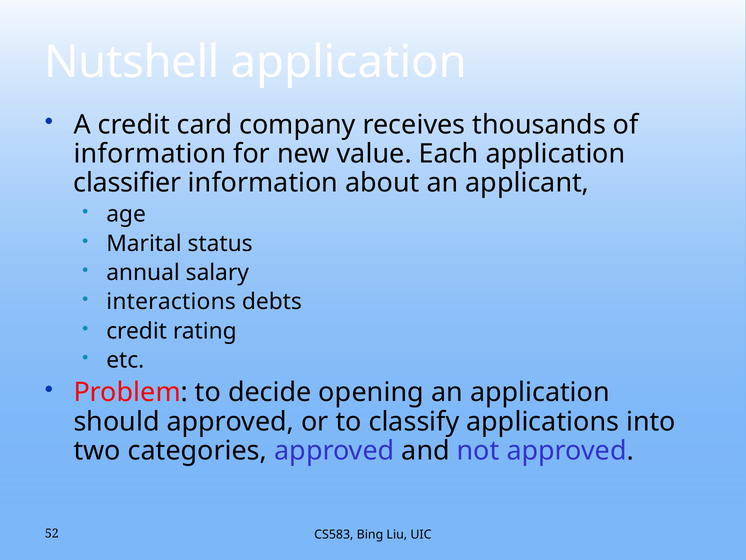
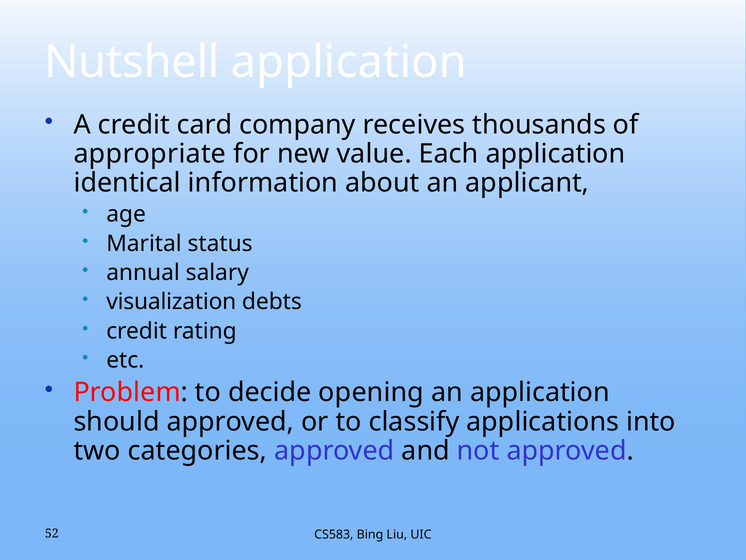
information at (150, 154): information -> appropriate
classifier: classifier -> identical
interactions: interactions -> visualization
